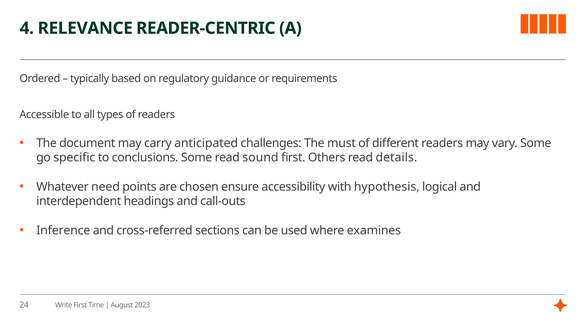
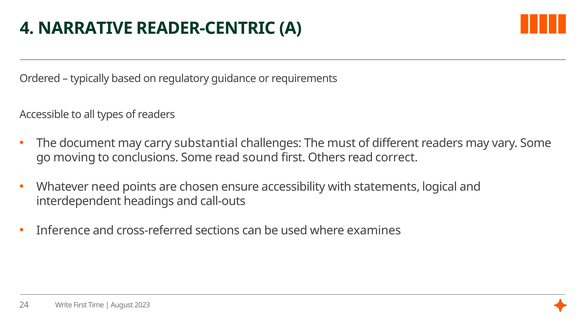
RELEVANCE: RELEVANCE -> NARRATIVE
anticipated: anticipated -> substantial
specific: specific -> moving
details: details -> correct
hypothesis: hypothesis -> statements
